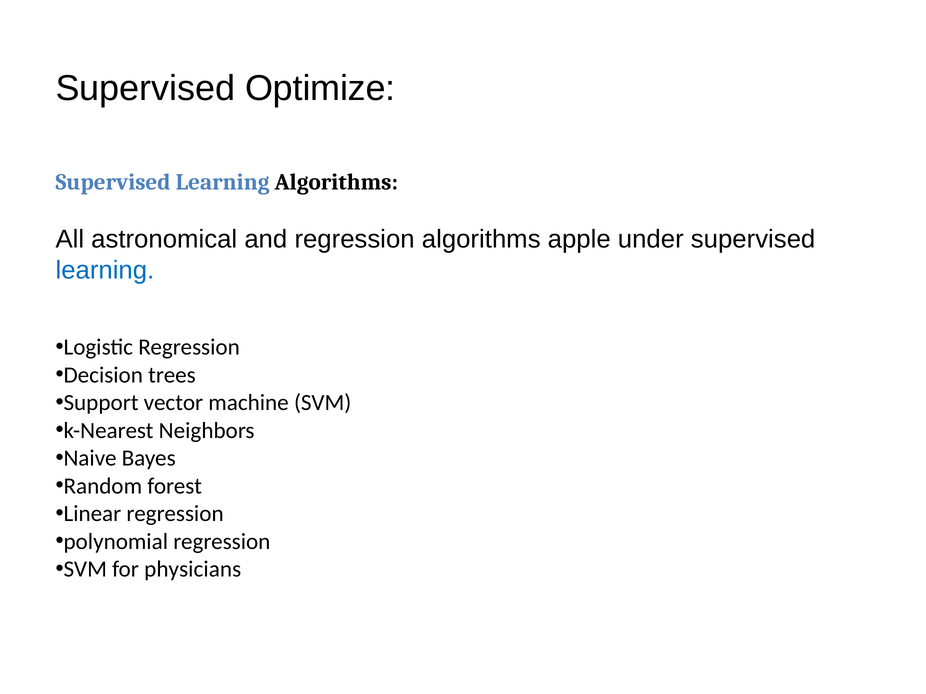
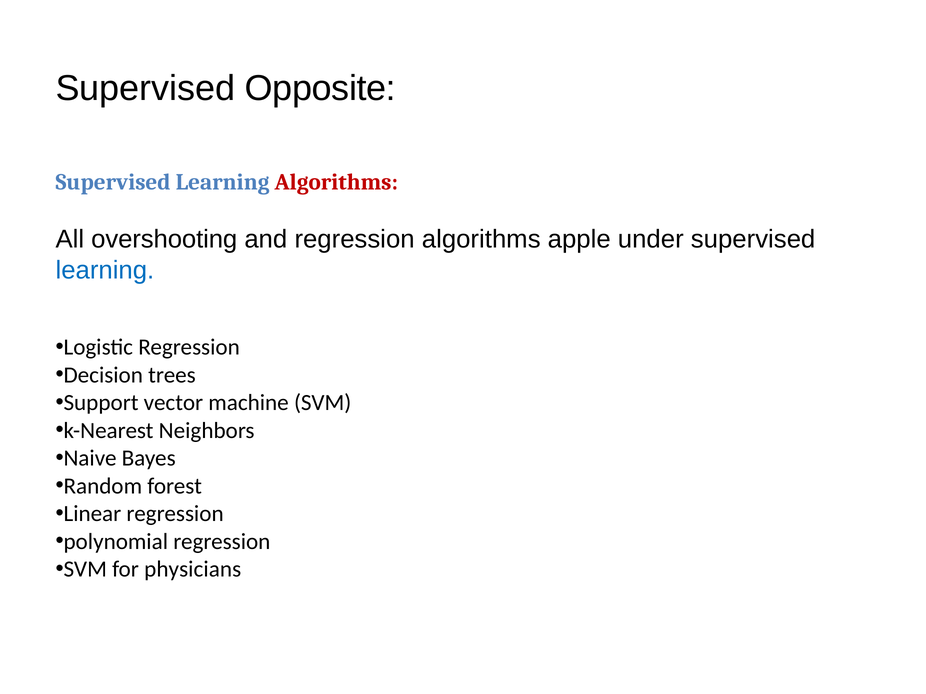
Optimize: Optimize -> Opposite
Algorithms at (336, 182) colour: black -> red
astronomical: astronomical -> overshooting
